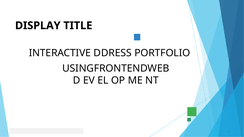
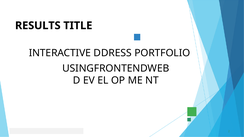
DISPLAY: DISPLAY -> RESULTS
